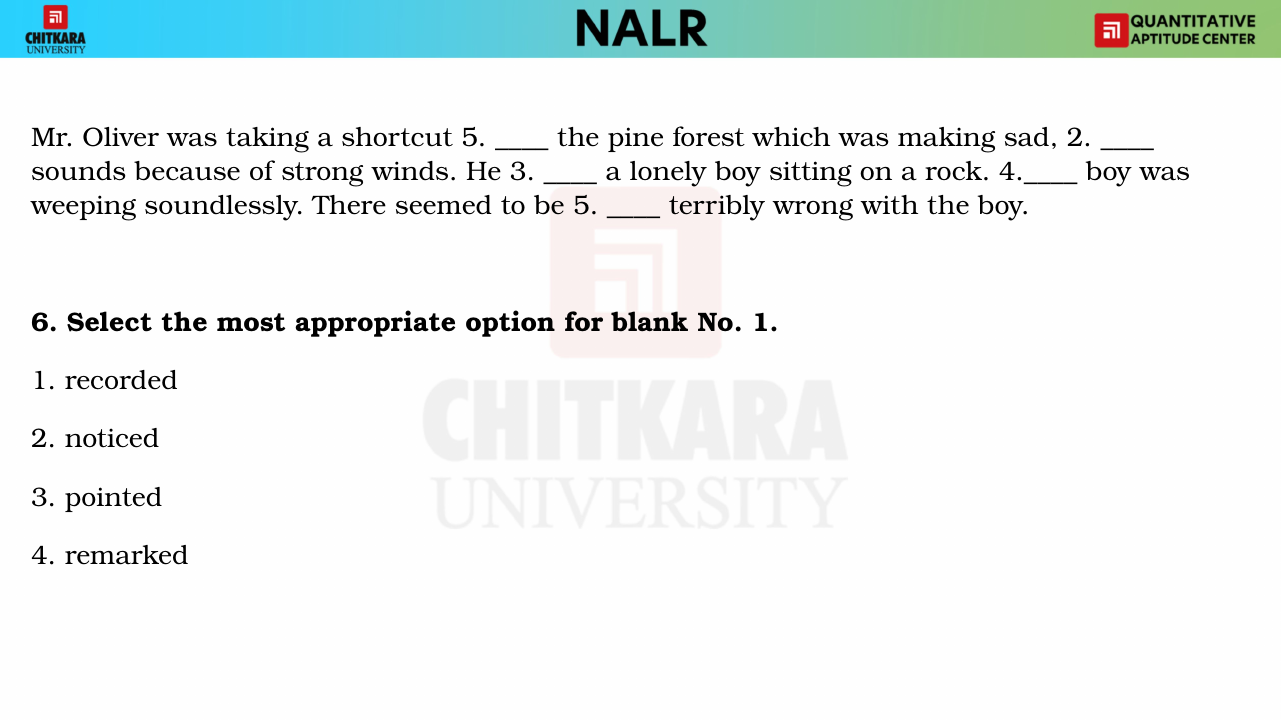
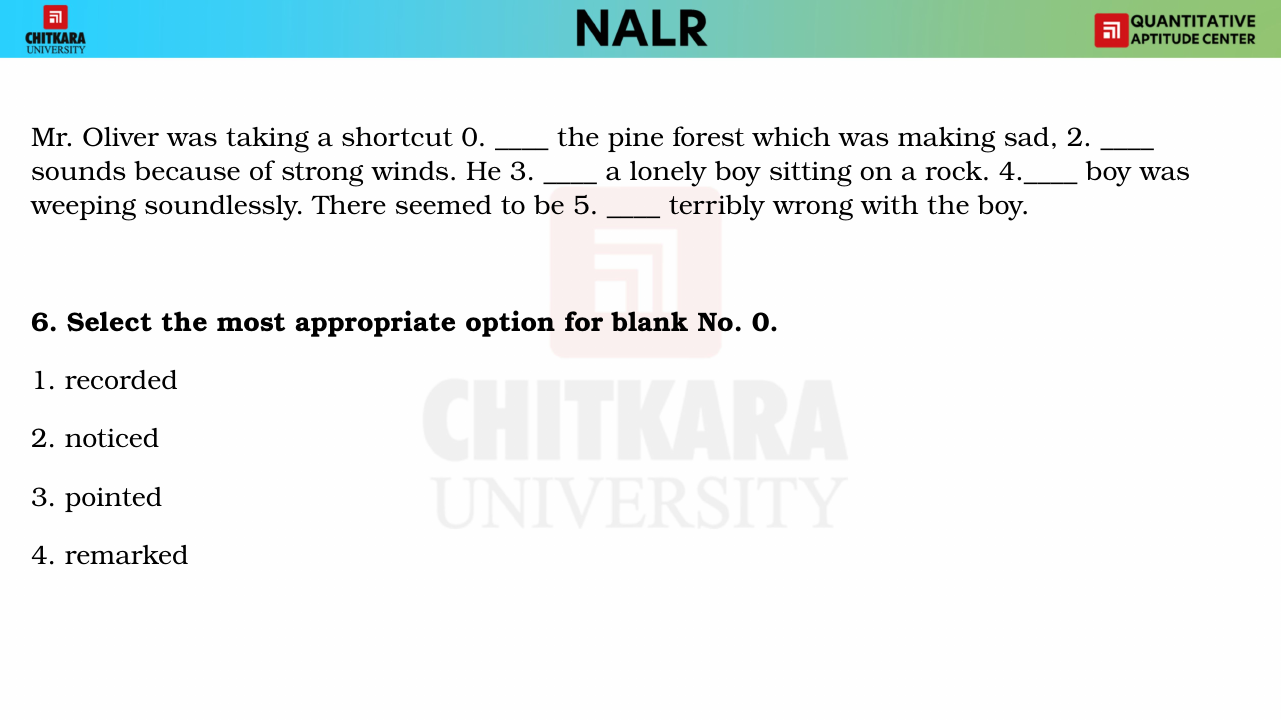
shortcut 5: 5 -> 0
No 1: 1 -> 0
